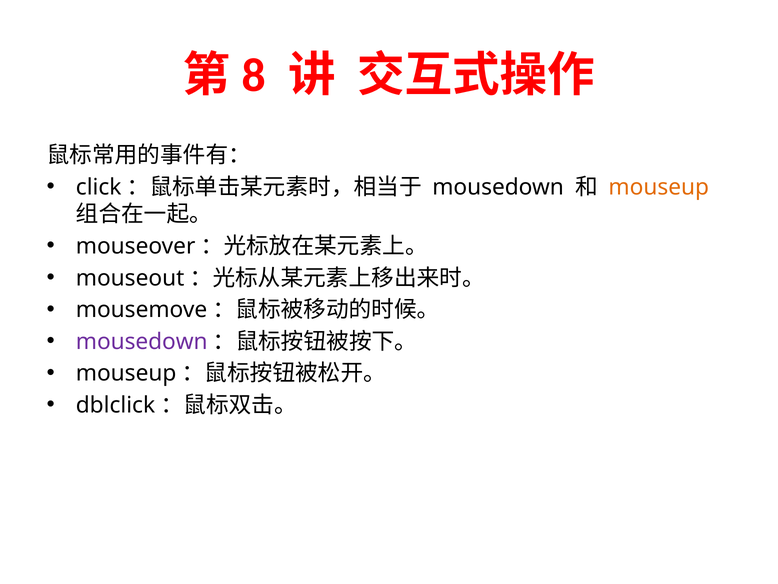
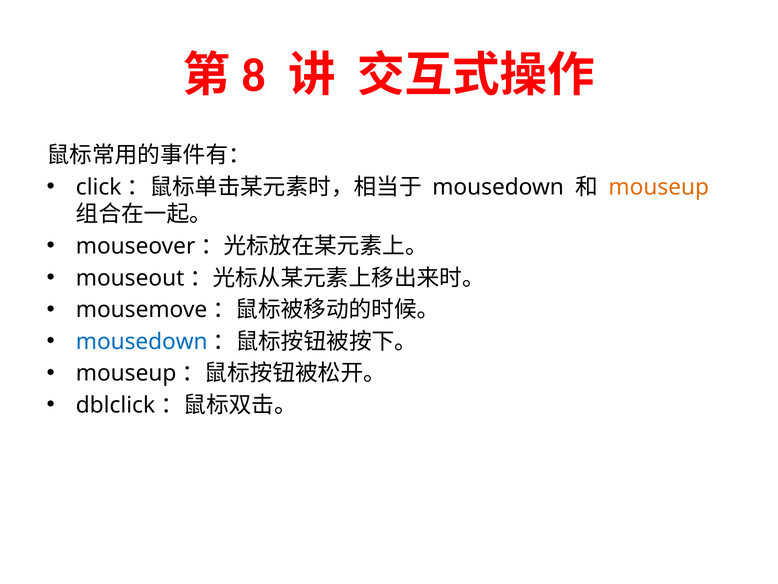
mousedown at (142, 341) colour: purple -> blue
